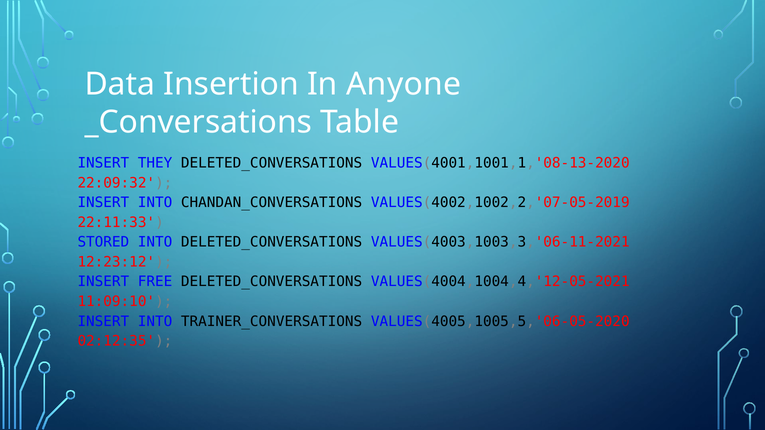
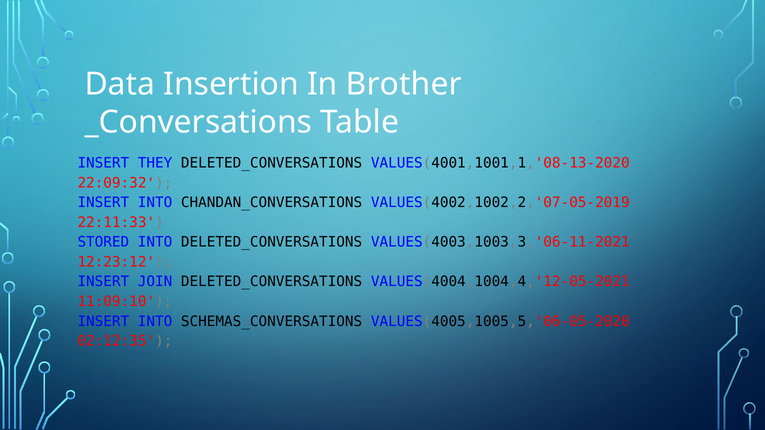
Anyone: Anyone -> Brother
FREE: FREE -> JOIN
TRAINER_CONVERSATIONS: TRAINER_CONVERSATIONS -> SCHEMAS_CONVERSATIONS
